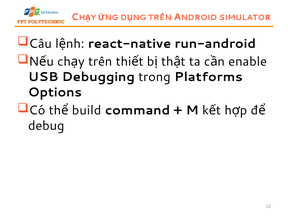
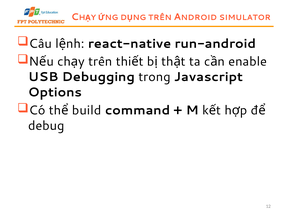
Platforms: Platforms -> Javascript
